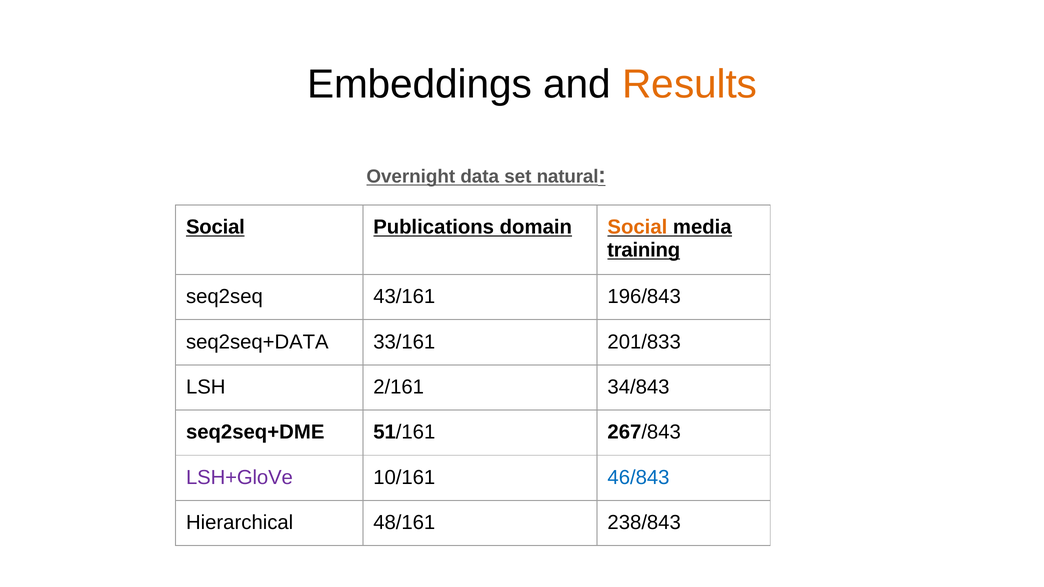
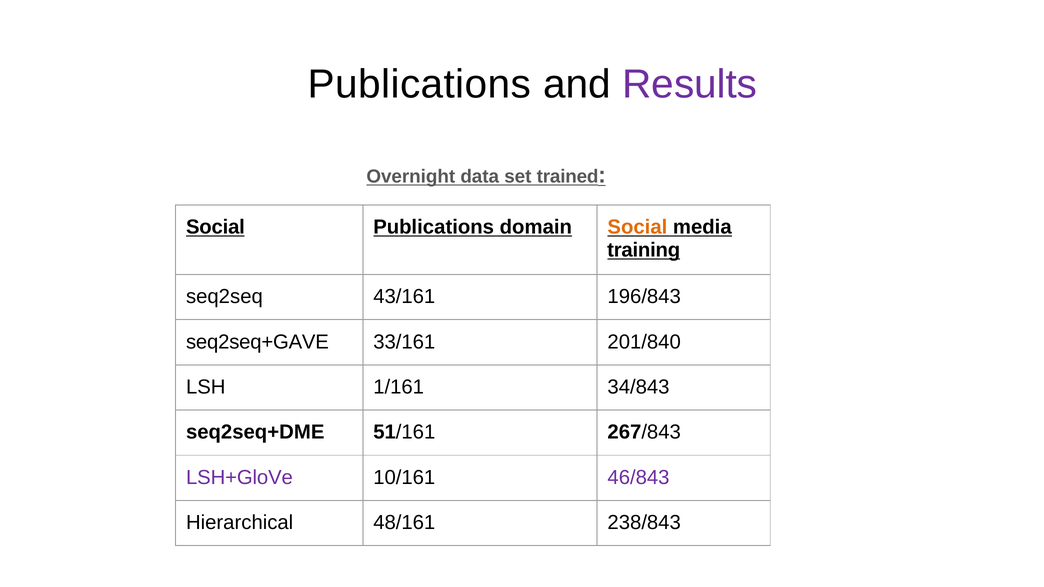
Embeddings at (420, 85): Embeddings -> Publications
Results colour: orange -> purple
natural: natural -> trained
seq2seq+DATA: seq2seq+DATA -> seq2seq+GAVE
201/833: 201/833 -> 201/840
2/161: 2/161 -> 1/161
46/843 colour: blue -> purple
